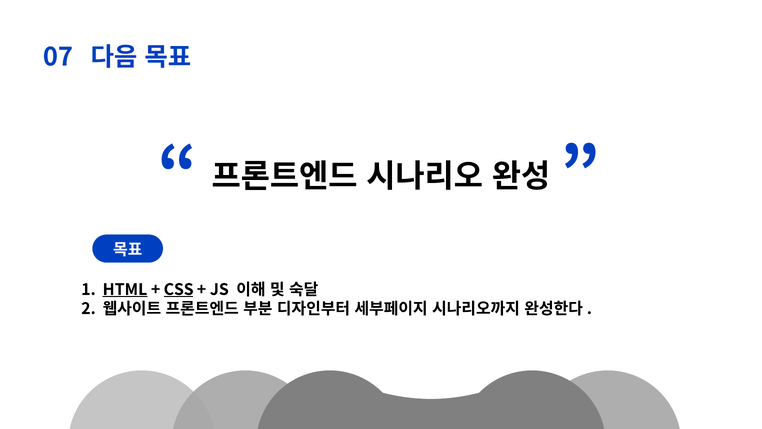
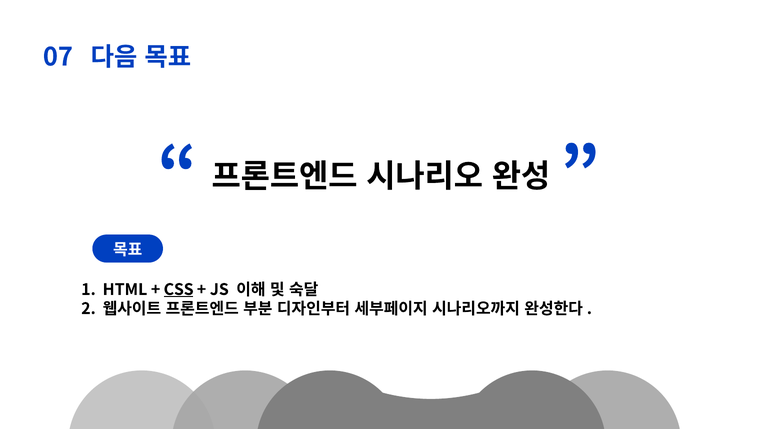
HTML underline: present -> none
